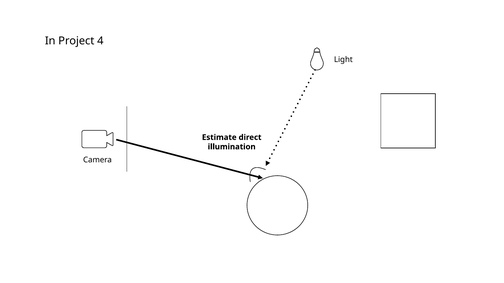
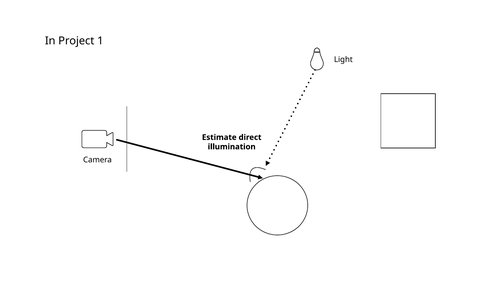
4: 4 -> 1
